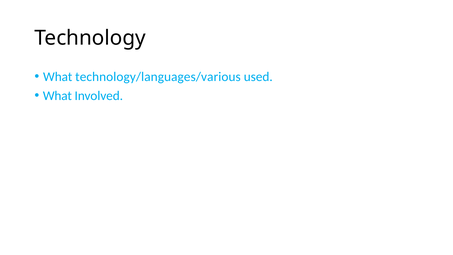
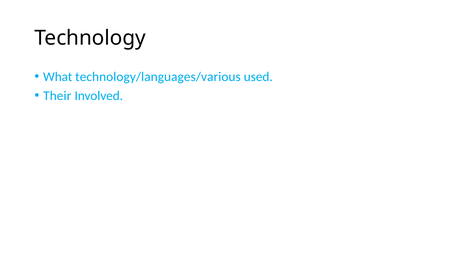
What at (57, 96): What -> Their
